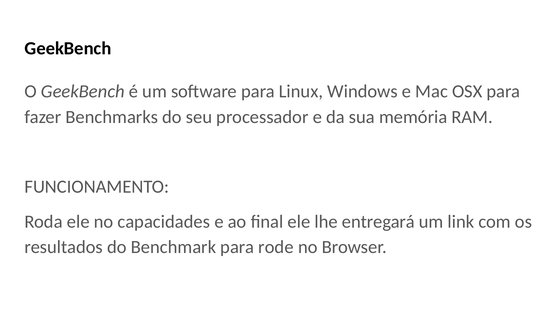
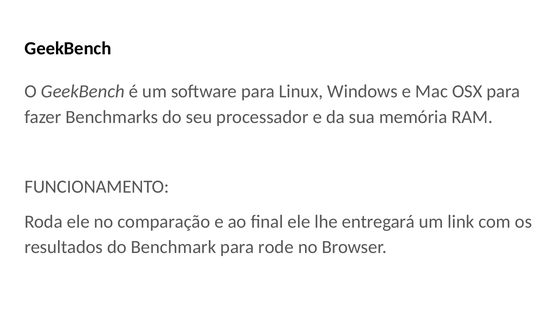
capacidades: capacidades -> comparação
